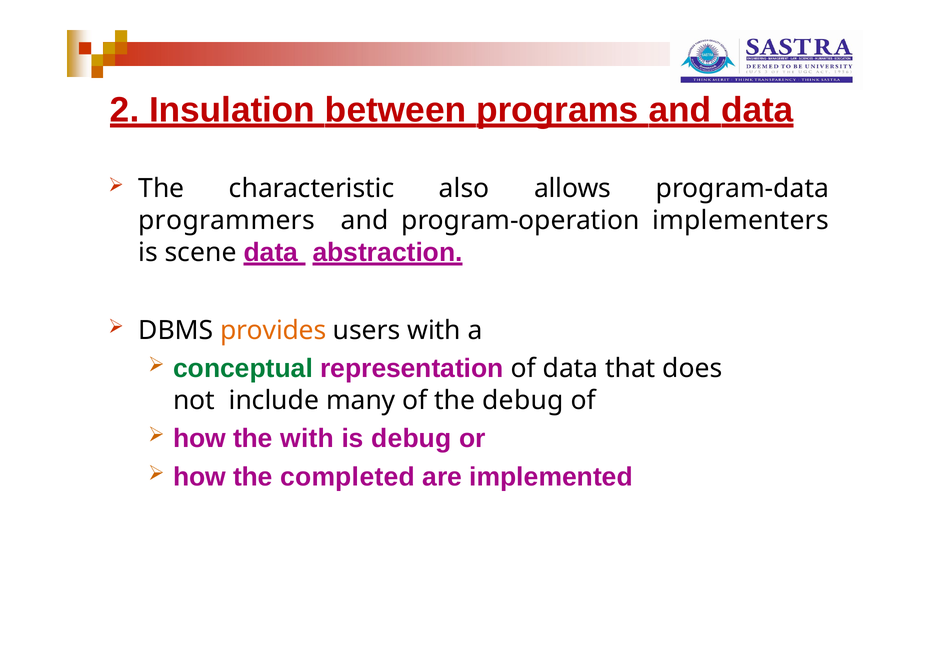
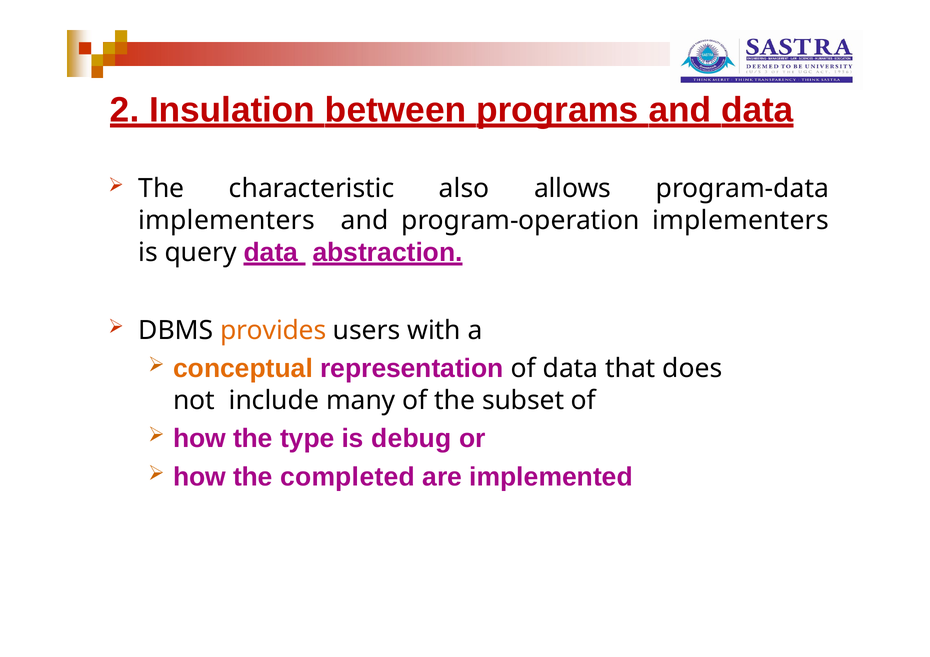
programmers at (227, 221): programmers -> implementers
scene: scene -> query
conceptual colour: green -> orange
the debug: debug -> subset
the with: with -> type
